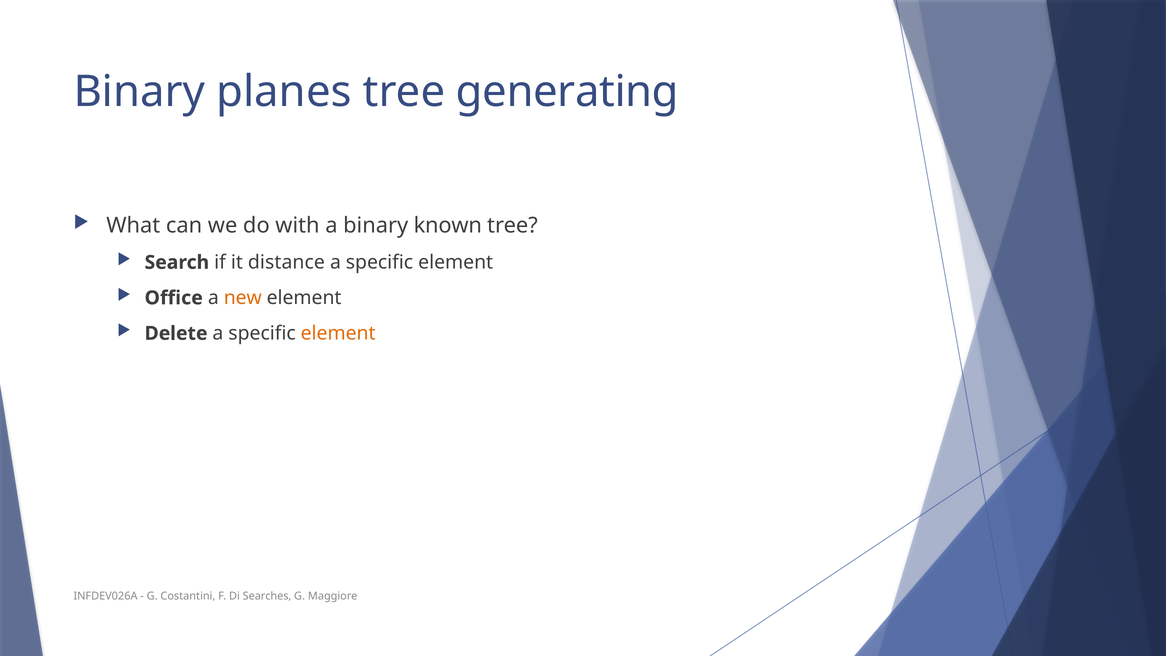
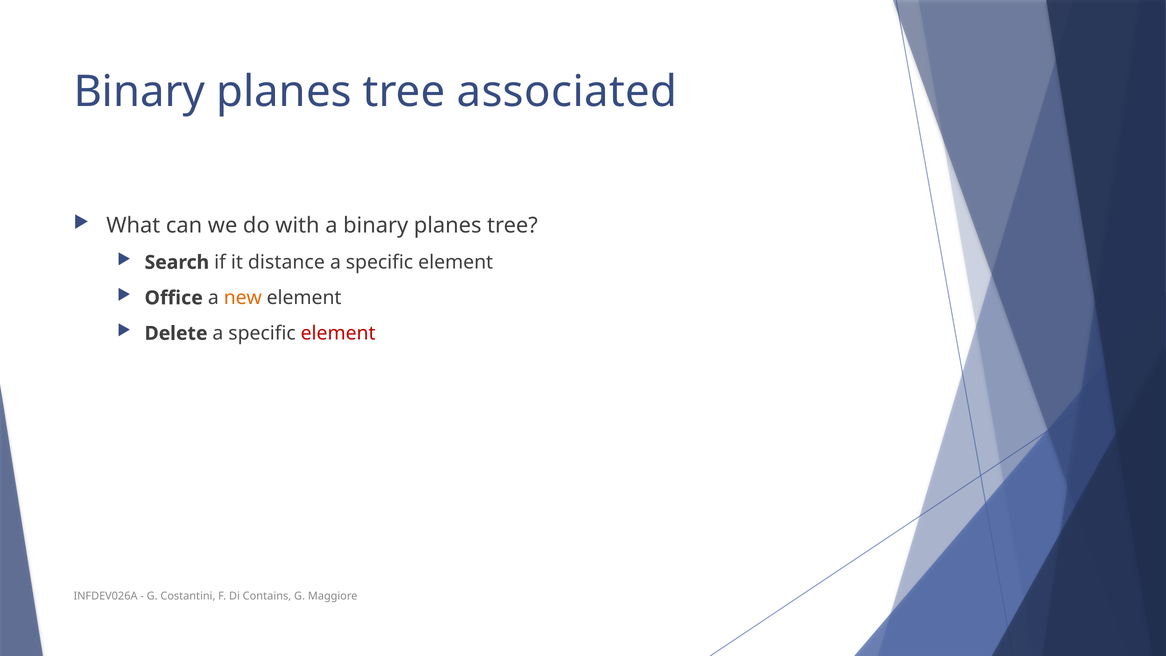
generating: generating -> associated
a binary known: known -> planes
element at (338, 333) colour: orange -> red
Searches: Searches -> Contains
